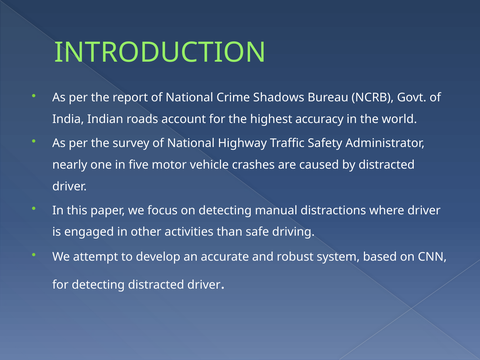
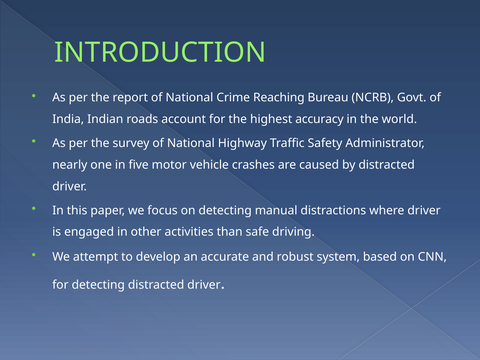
Shadows: Shadows -> Reaching
